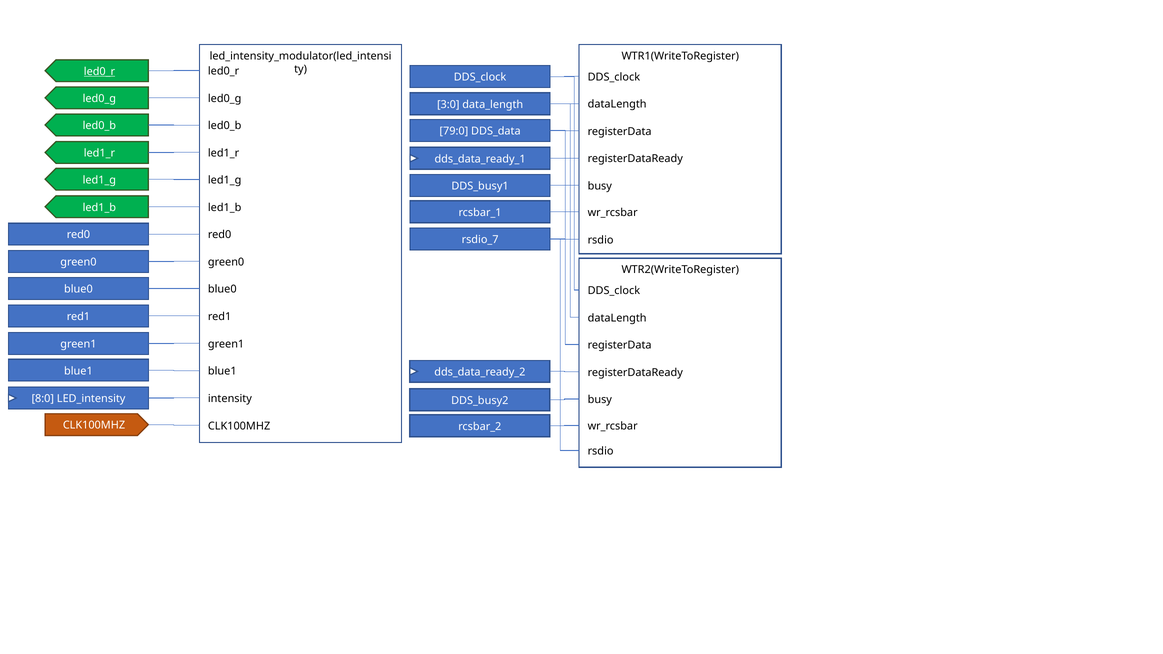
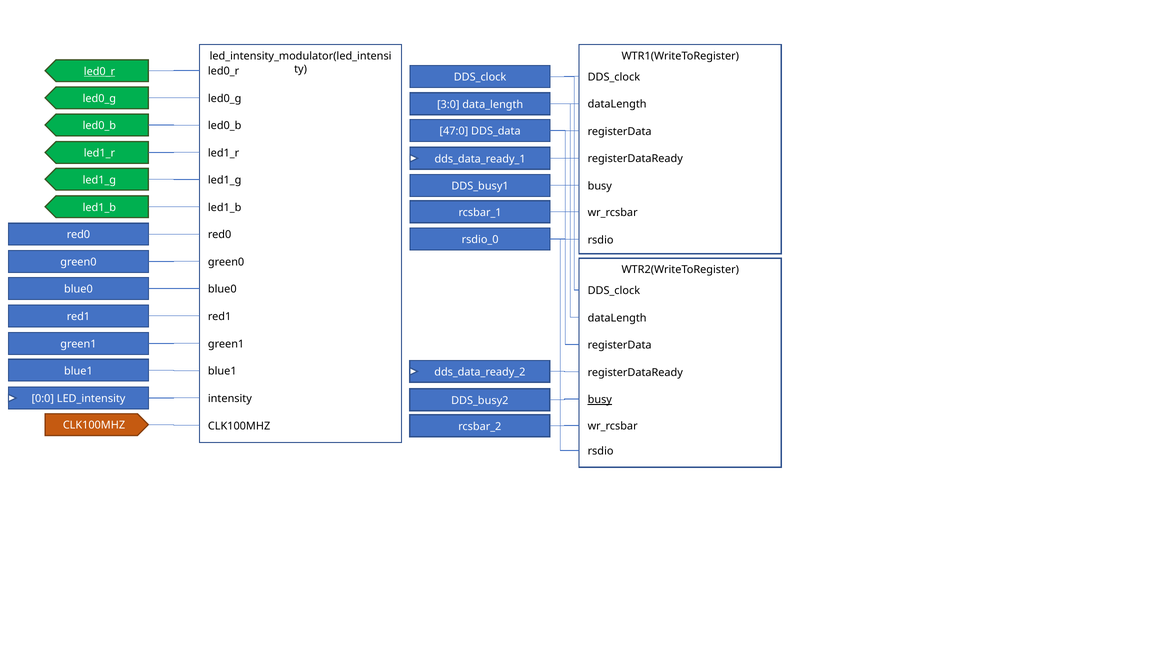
79:0: 79:0 -> 47:0
rsdio_7: rsdio_7 -> rsdio_0
8:0: 8:0 -> 0:0
busy at (600, 400) underline: none -> present
